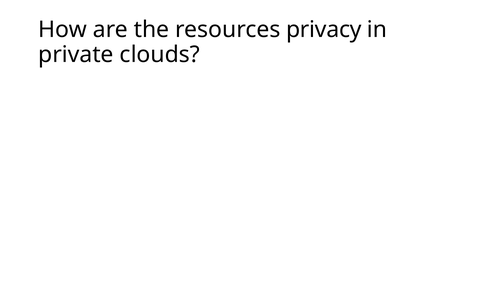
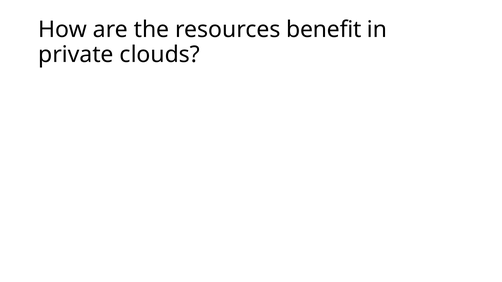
privacy: privacy -> benefit
